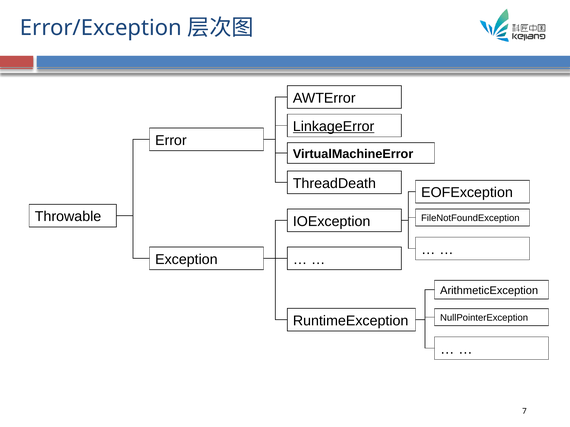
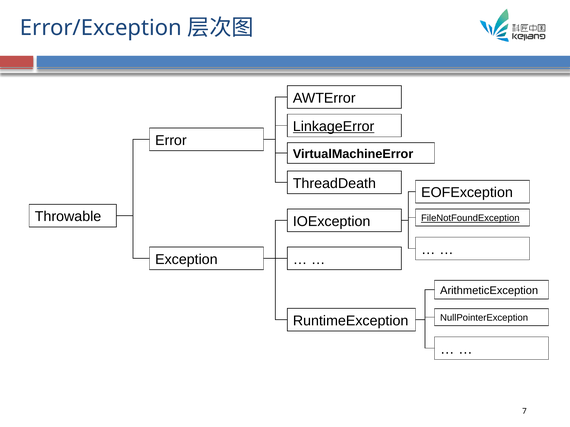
FileNotFoundException underline: none -> present
